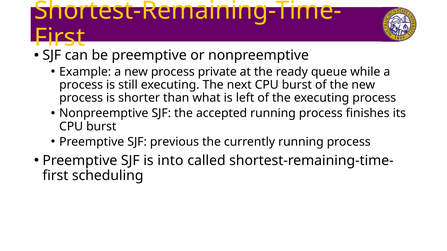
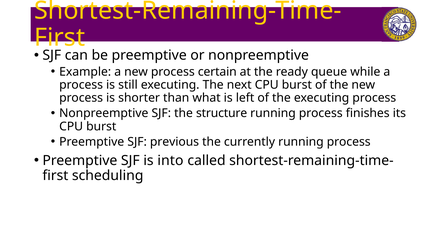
private: private -> certain
accepted: accepted -> structure
